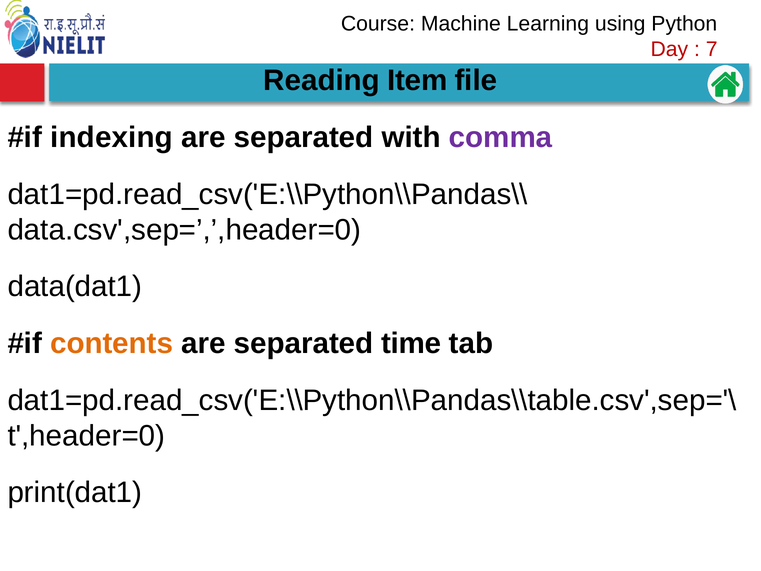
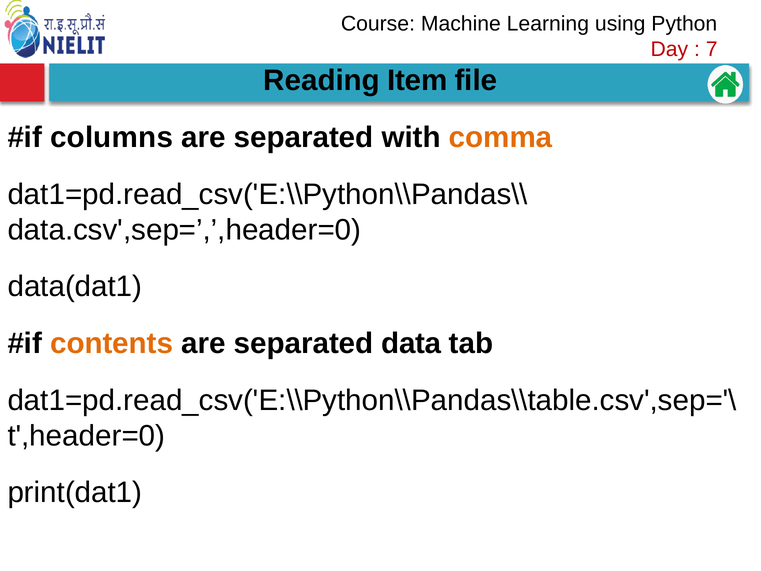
indexing: indexing -> columns
comma colour: purple -> orange
time: time -> data
